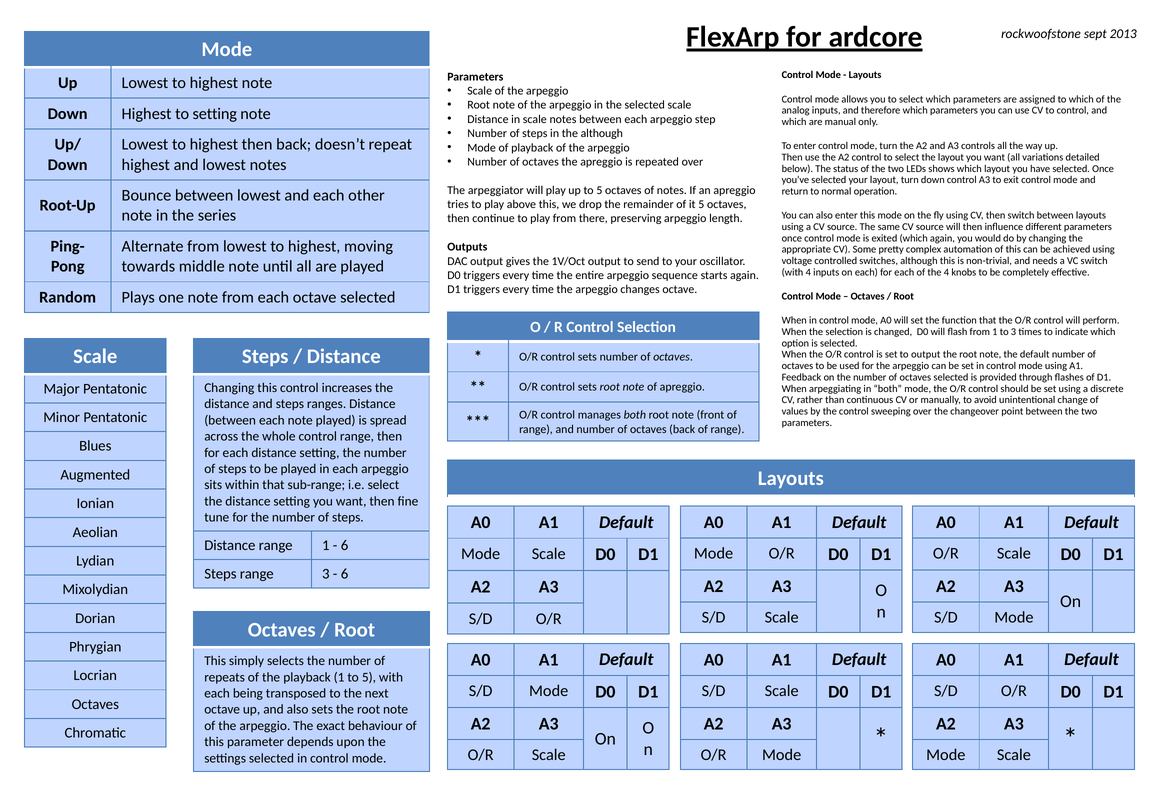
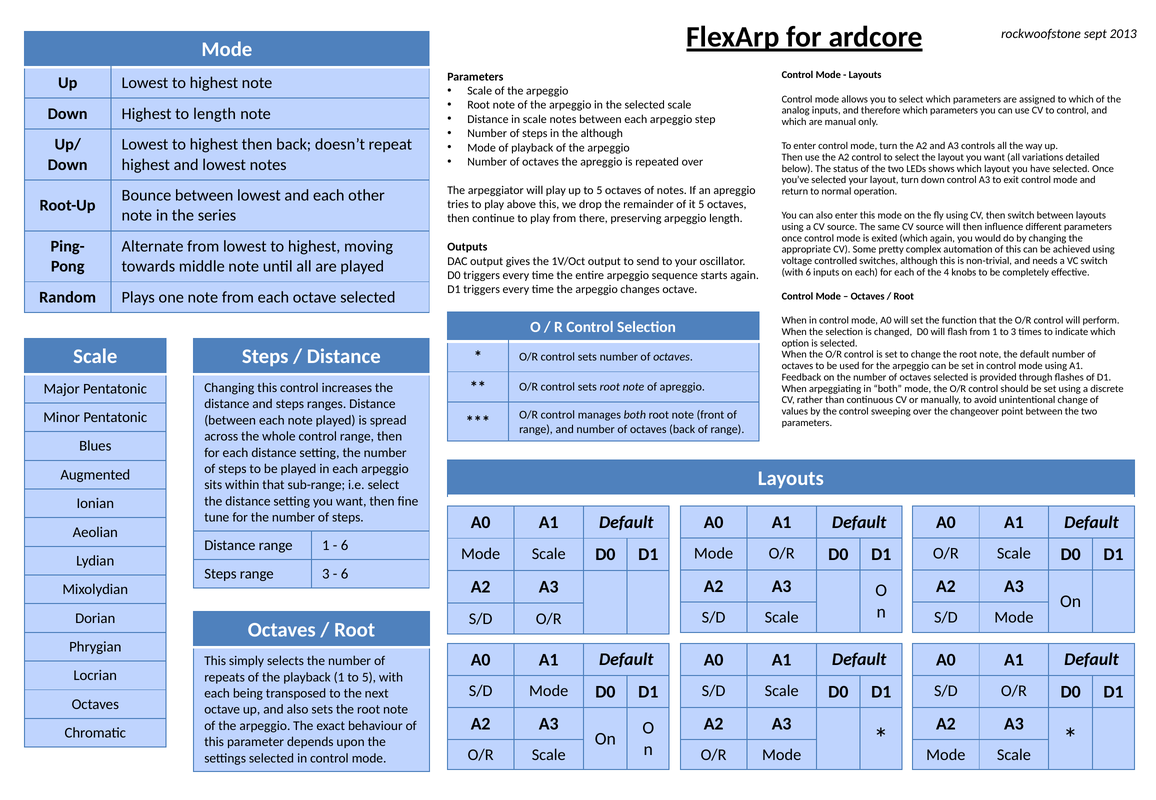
to setting: setting -> length
with 4: 4 -> 6
to output: output -> change
